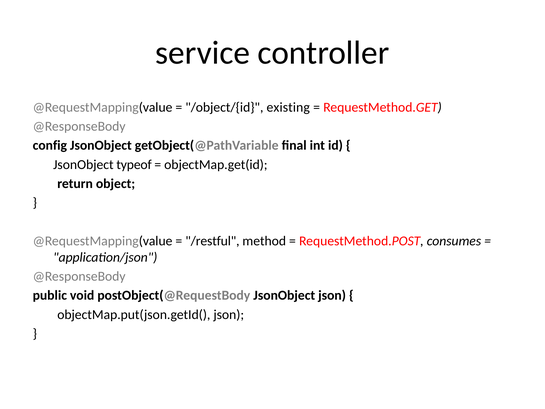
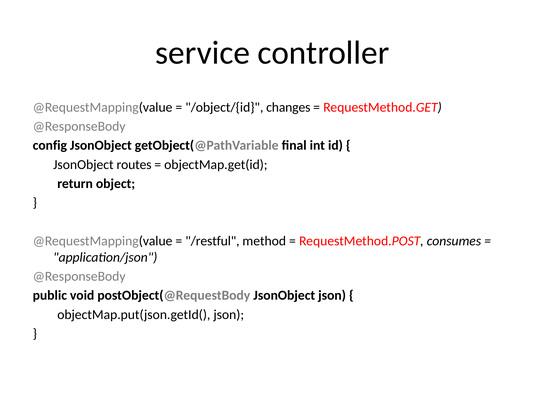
existing: existing -> changes
typeof: typeof -> routes
